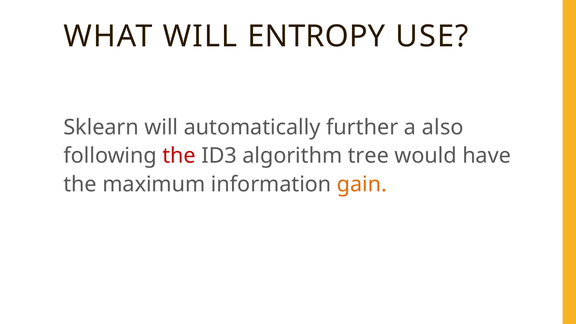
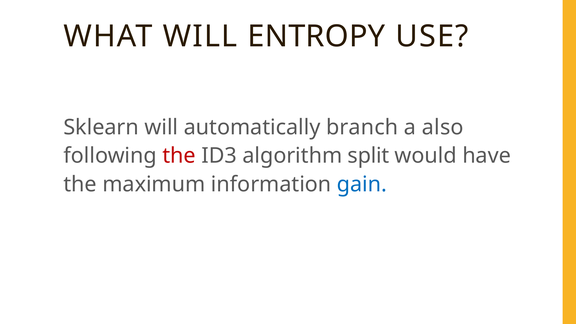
further: further -> branch
tree: tree -> split
gain colour: orange -> blue
